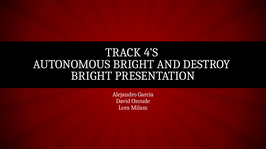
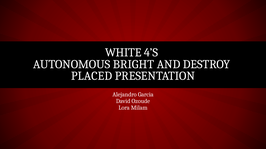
TRACK: TRACK -> WHITE
BRIGHT at (92, 76): BRIGHT -> PLACED
